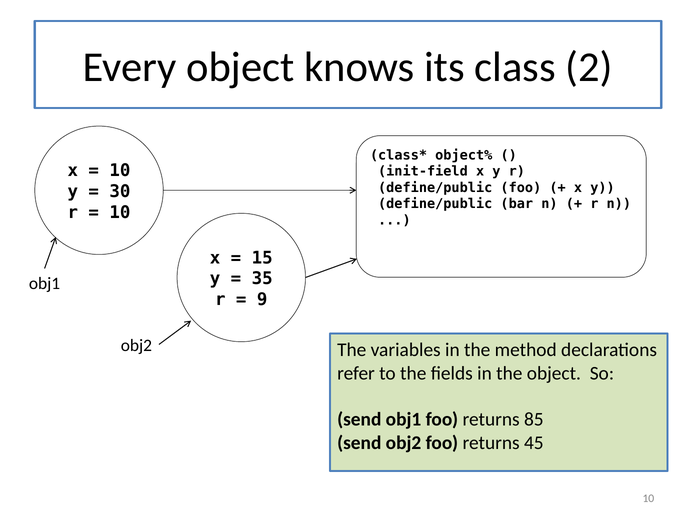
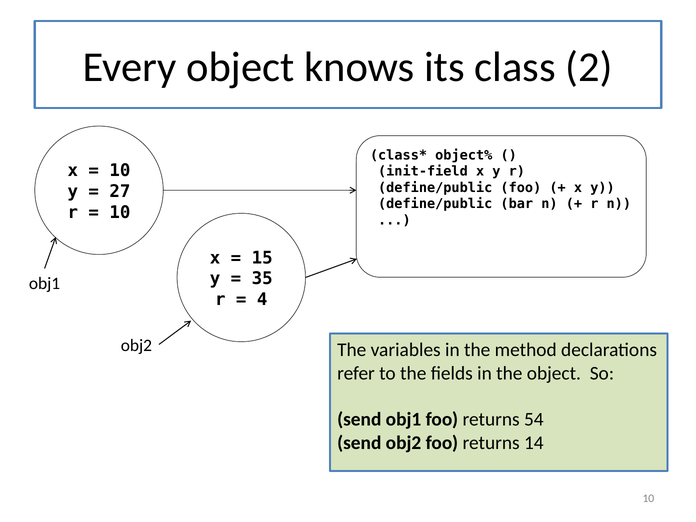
30: 30 -> 27
9: 9 -> 4
85: 85 -> 54
45: 45 -> 14
